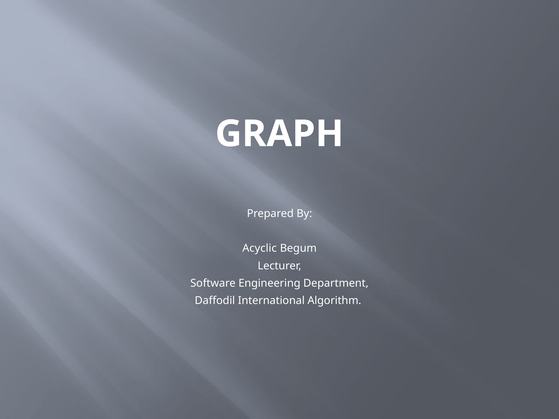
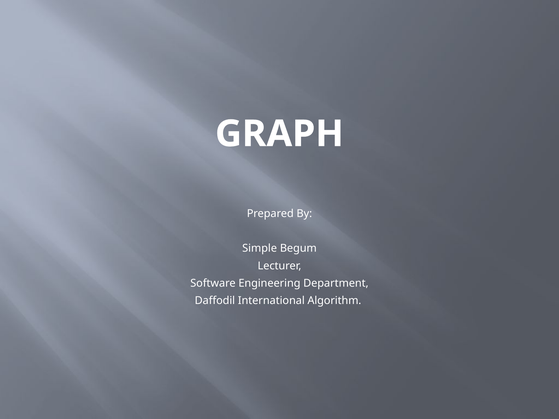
Acyclic: Acyclic -> Simple
